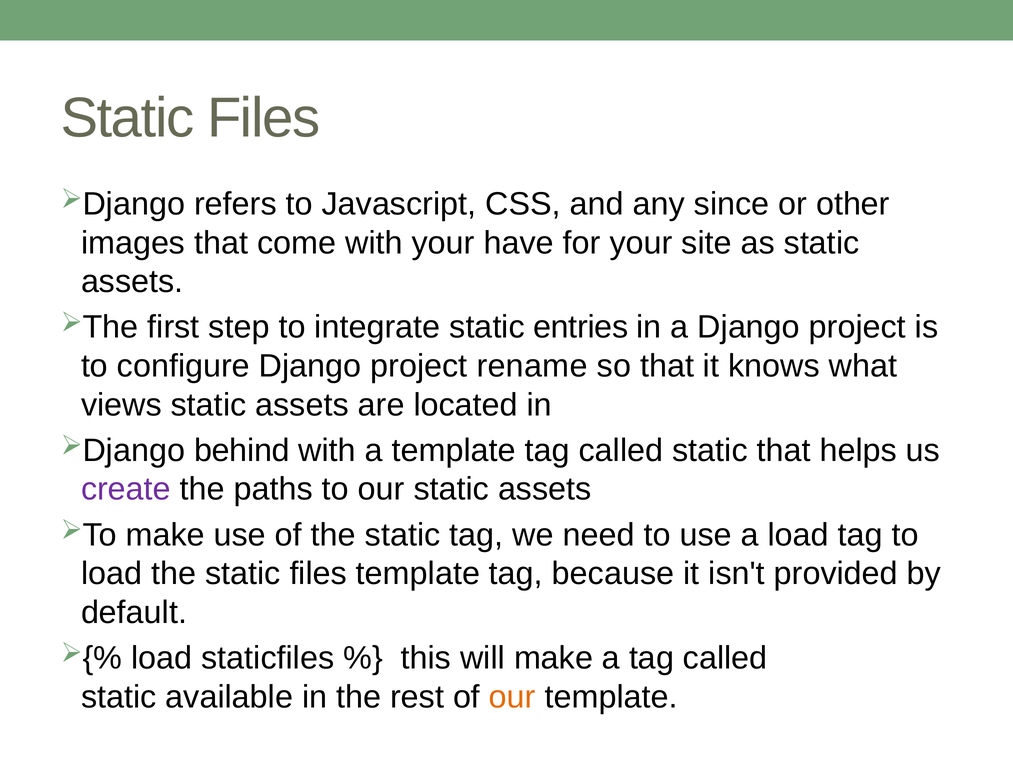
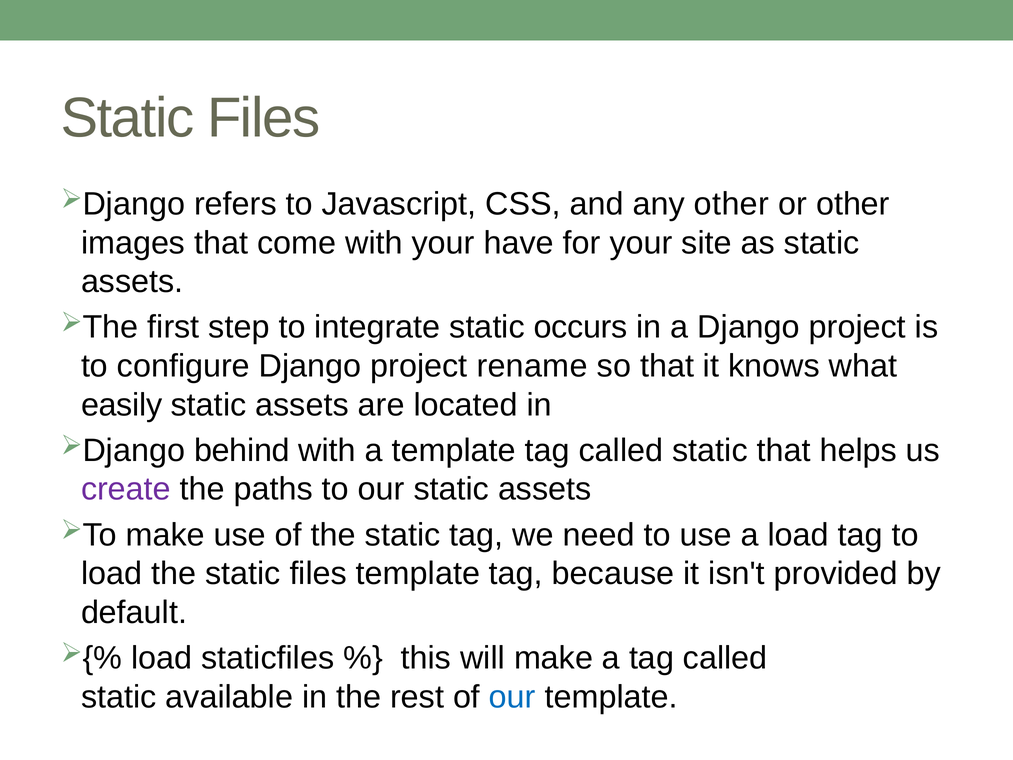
any since: since -> other
entries: entries -> occurs
views: views -> easily
our at (512, 697) colour: orange -> blue
